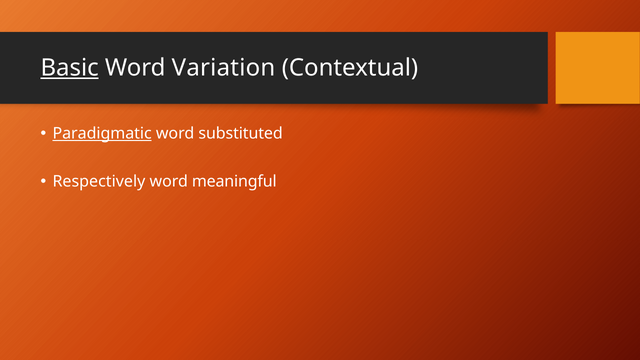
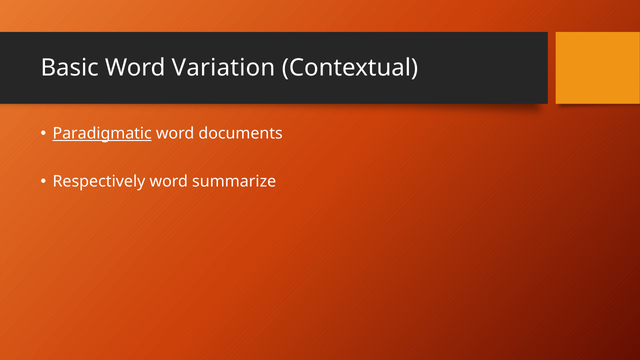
Basic underline: present -> none
substituted: substituted -> documents
meaningful: meaningful -> summarize
